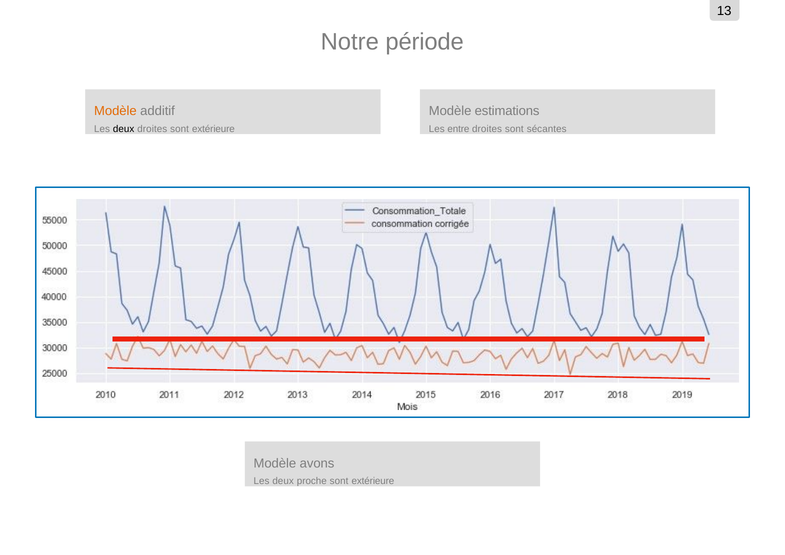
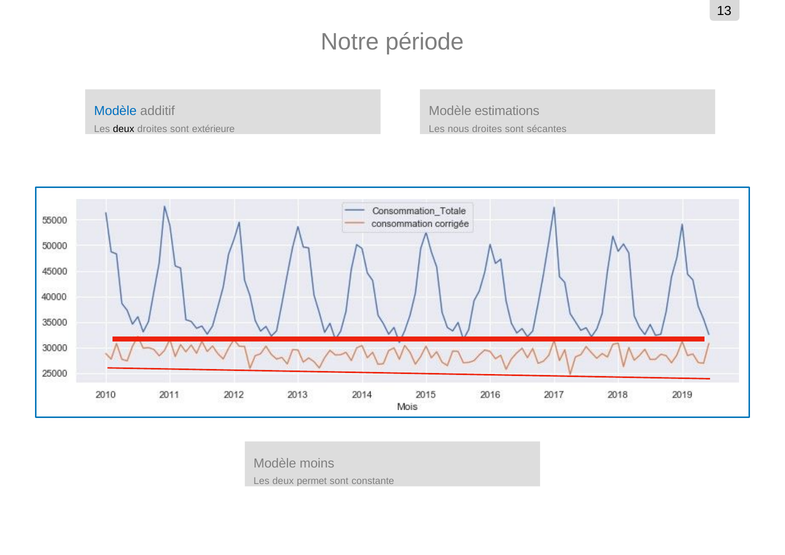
Modèle at (115, 111) colour: orange -> blue
entre: entre -> nous
avons: avons -> moins
proche: proche -> permet
extérieure at (373, 481): extérieure -> constante
